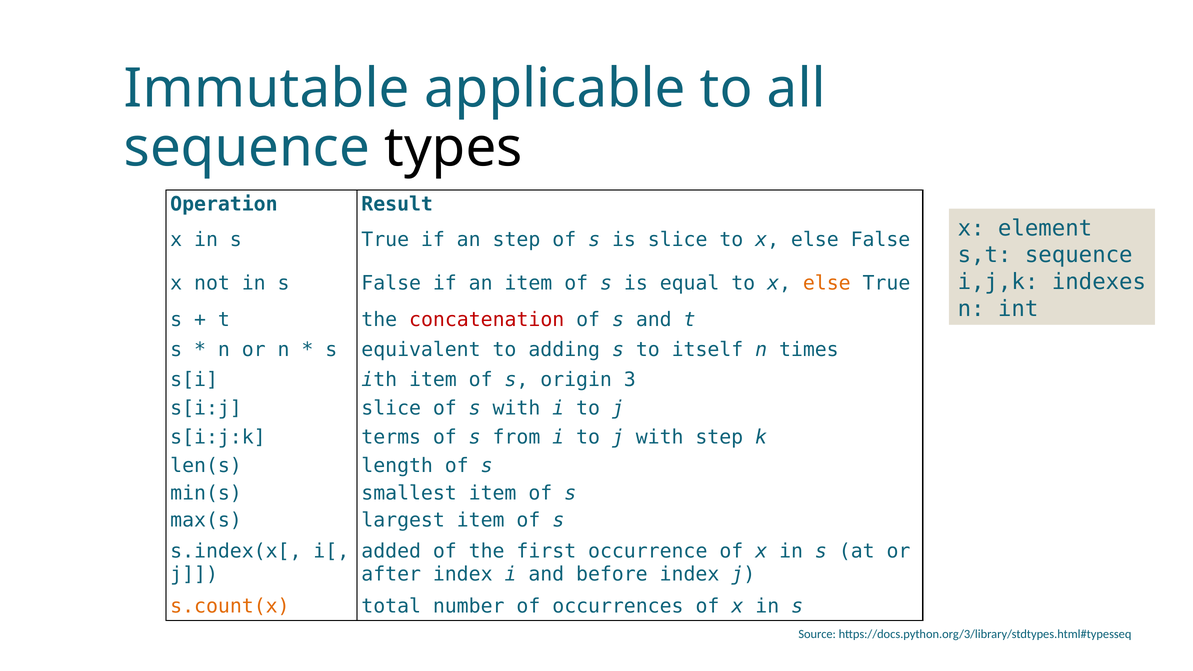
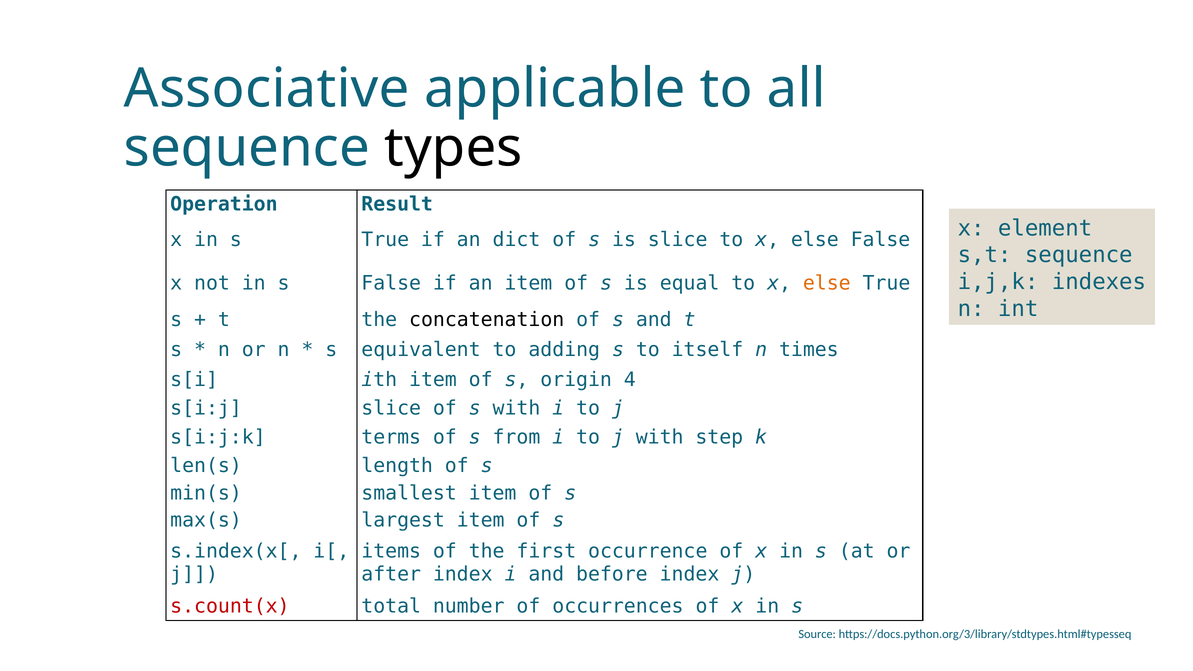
Immutable: Immutable -> Associative
an step: step -> dict
concatenation colour: red -> black
3: 3 -> 4
added: added -> items
s.count(x colour: orange -> red
